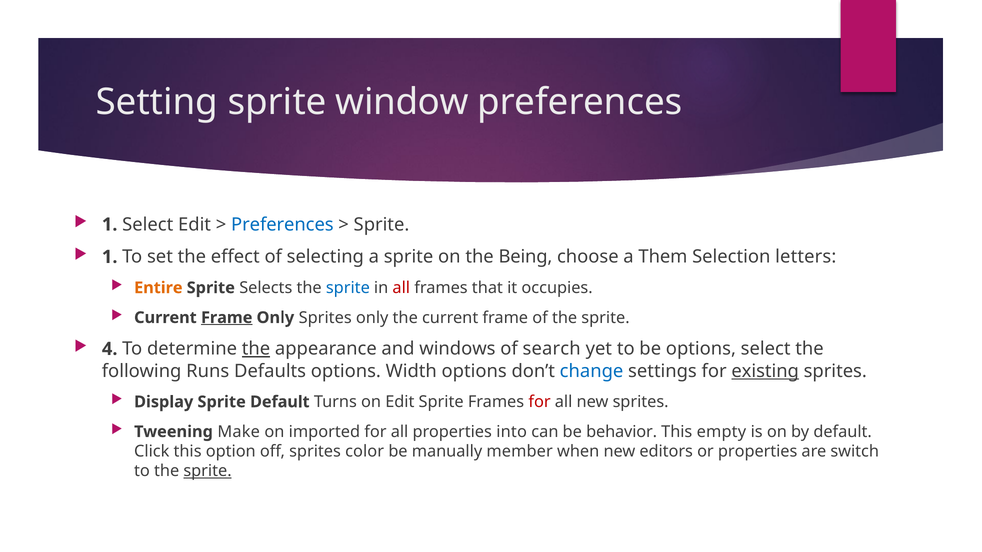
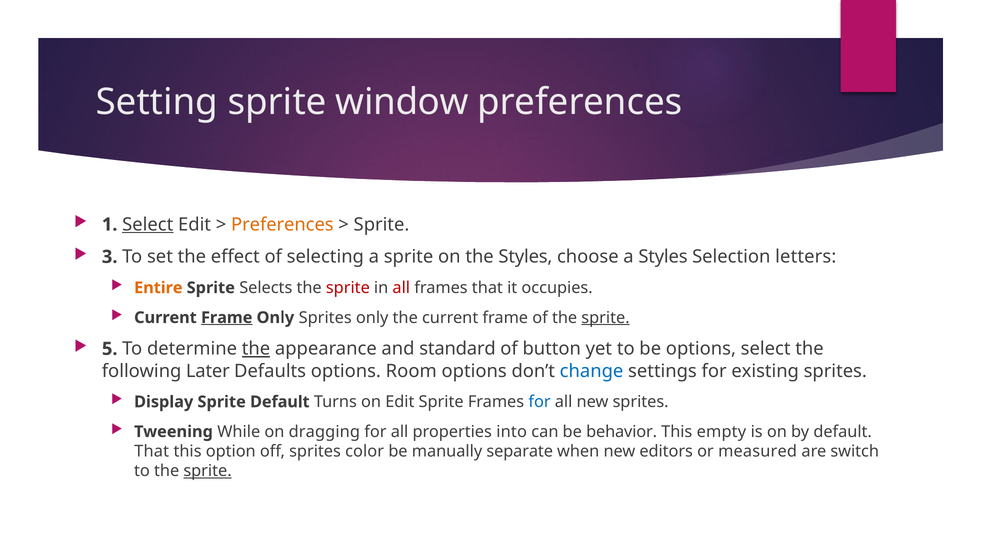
Select at (148, 225) underline: none -> present
Preferences at (282, 225) colour: blue -> orange
1 at (110, 257): 1 -> 3
the Being: Being -> Styles
a Them: Them -> Styles
sprite at (348, 288) colour: blue -> red
sprite at (606, 318) underline: none -> present
4: 4 -> 5
windows: windows -> standard
search: search -> button
Runs: Runs -> Later
Width: Width -> Room
existing underline: present -> none
for at (540, 402) colour: red -> blue
Make: Make -> While
imported: imported -> dragging
Click at (152, 452): Click -> That
member: member -> separate
or properties: properties -> measured
